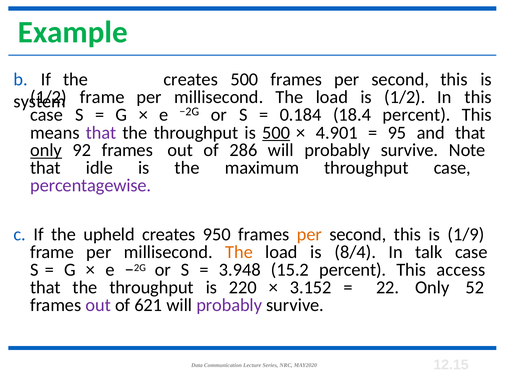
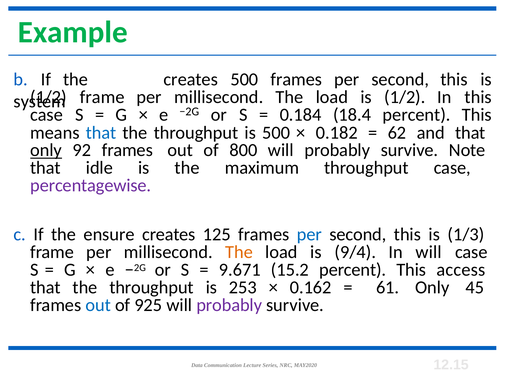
that at (101, 133) colour: purple -> blue
500 at (276, 133) underline: present -> none
4.901: 4.901 -> 0.182
95: 95 -> 62
286: 286 -> 800
upheld: upheld -> ensure
950: 950 -> 125
per at (309, 234) colour: orange -> blue
1/9: 1/9 -> 1/3
8/4: 8/4 -> 9/4
In talk: talk -> will
3.948: 3.948 -> 9.671
220: 220 -> 253
3.152: 3.152 -> 0.162
22: 22 -> 61
52: 52 -> 45
out at (98, 305) colour: purple -> blue
621: 621 -> 925
